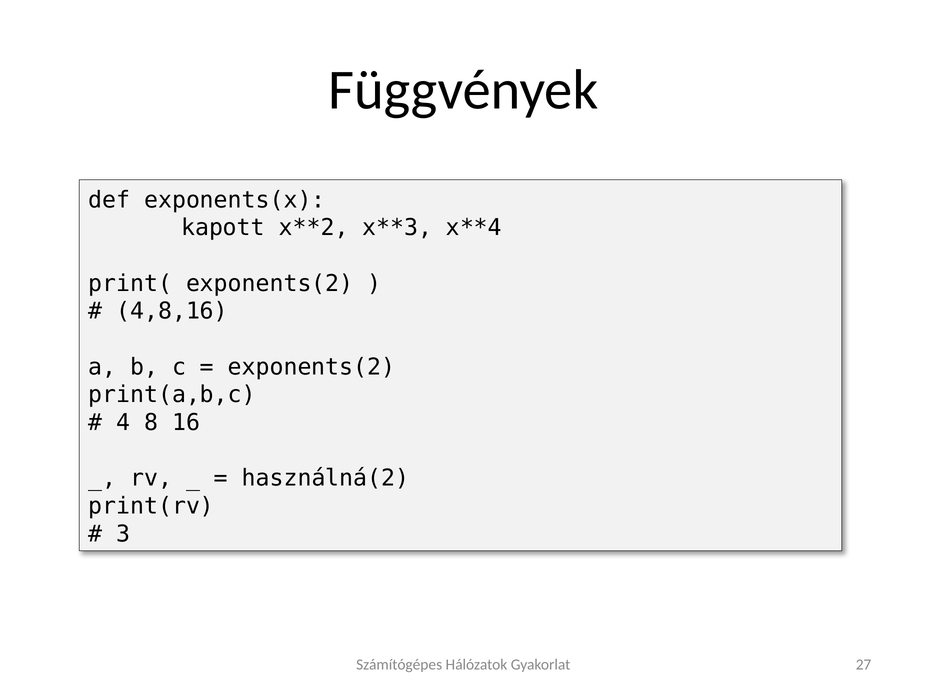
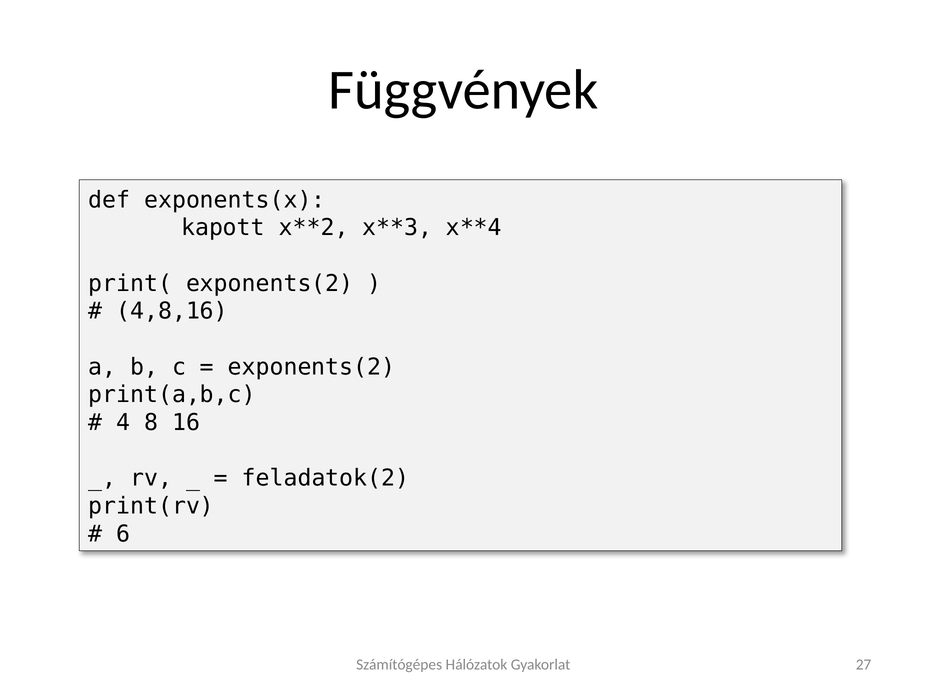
használná(2: használná(2 -> feladatok(2
3: 3 -> 6
